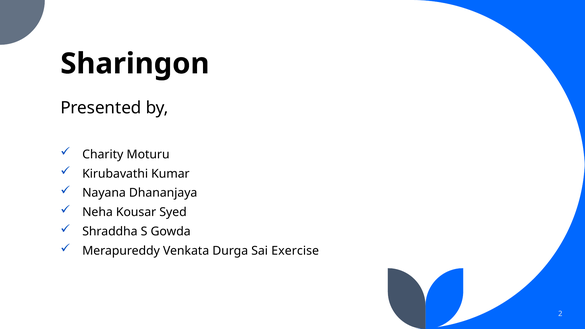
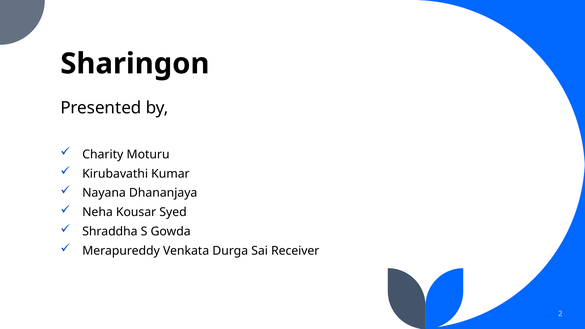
Exercise: Exercise -> Receiver
